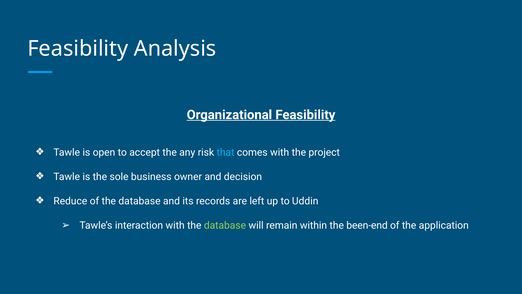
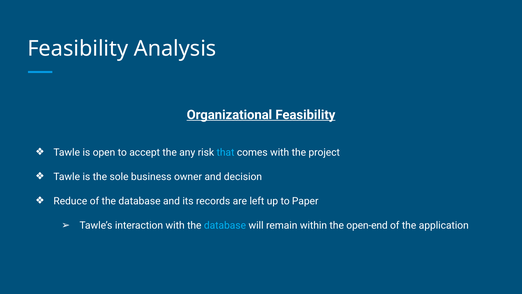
Uddin: Uddin -> Paper
database at (225, 225) colour: light green -> light blue
been-end: been-end -> open-end
